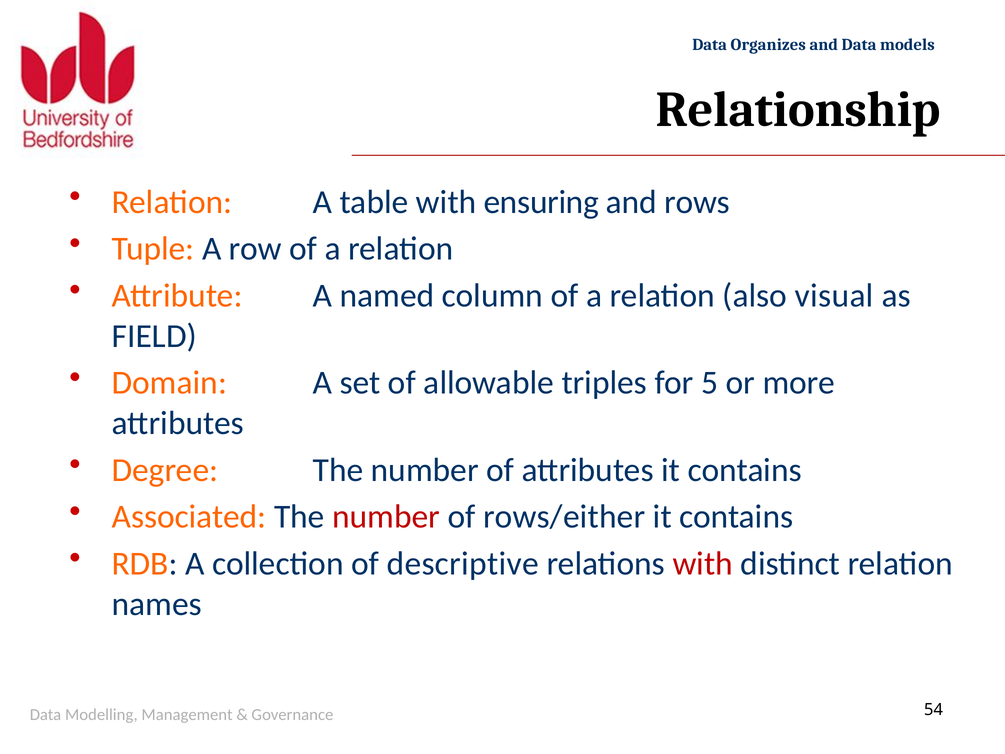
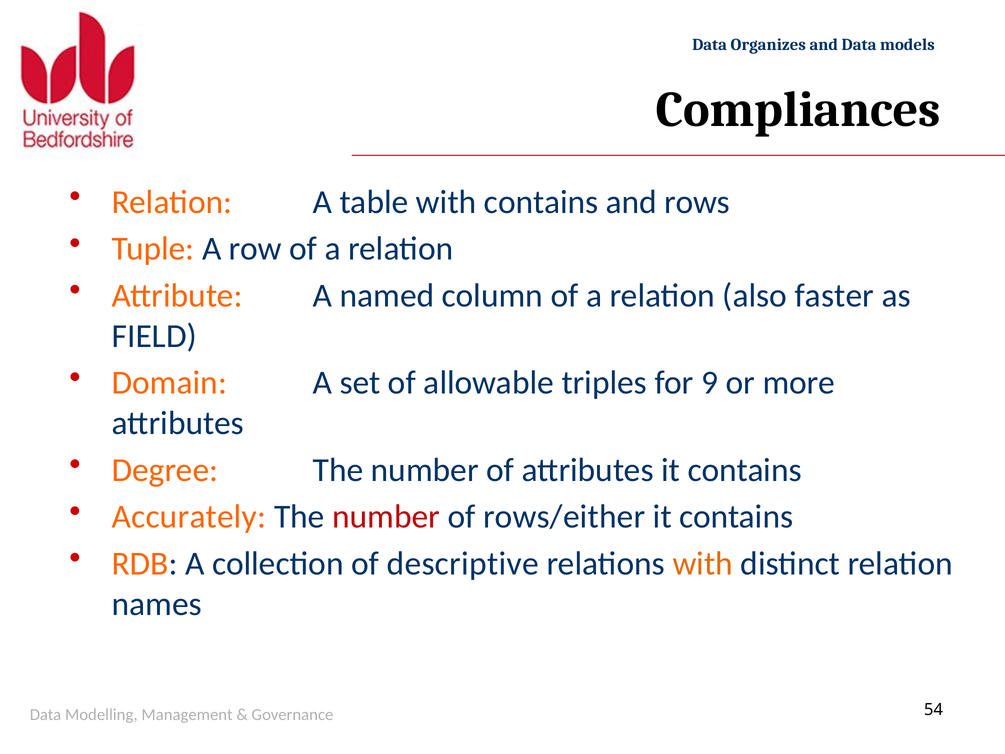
Relationship: Relationship -> Compliances
with ensuring: ensuring -> contains
visual: visual -> faster
5: 5 -> 9
Associated: Associated -> Accurately
with at (703, 564) colour: red -> orange
